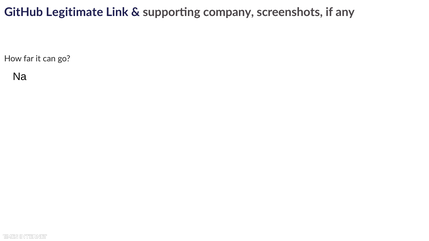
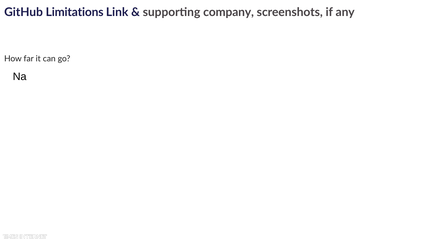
Legitimate: Legitimate -> Limitations
